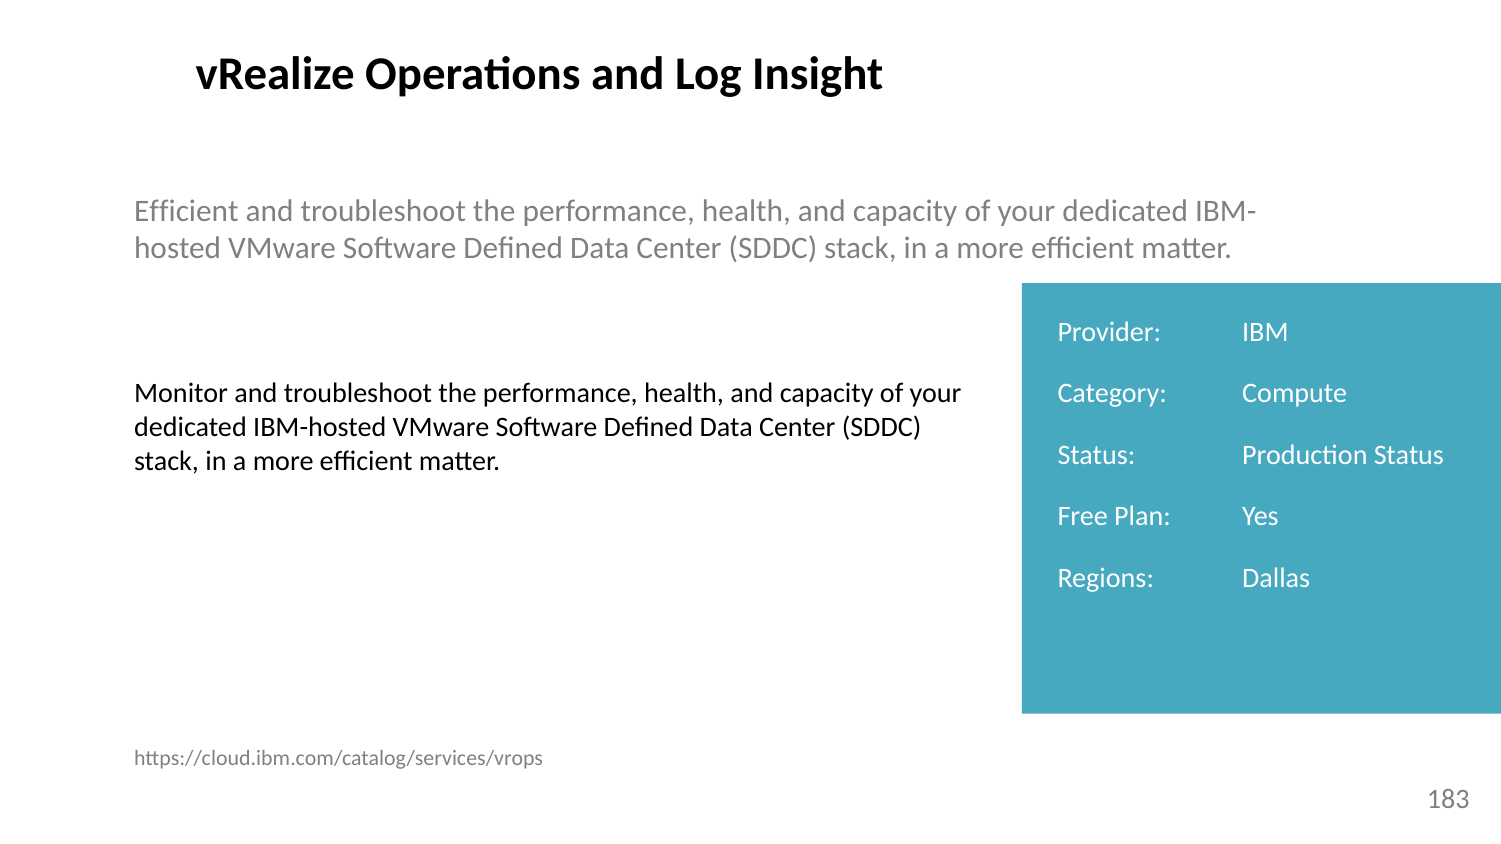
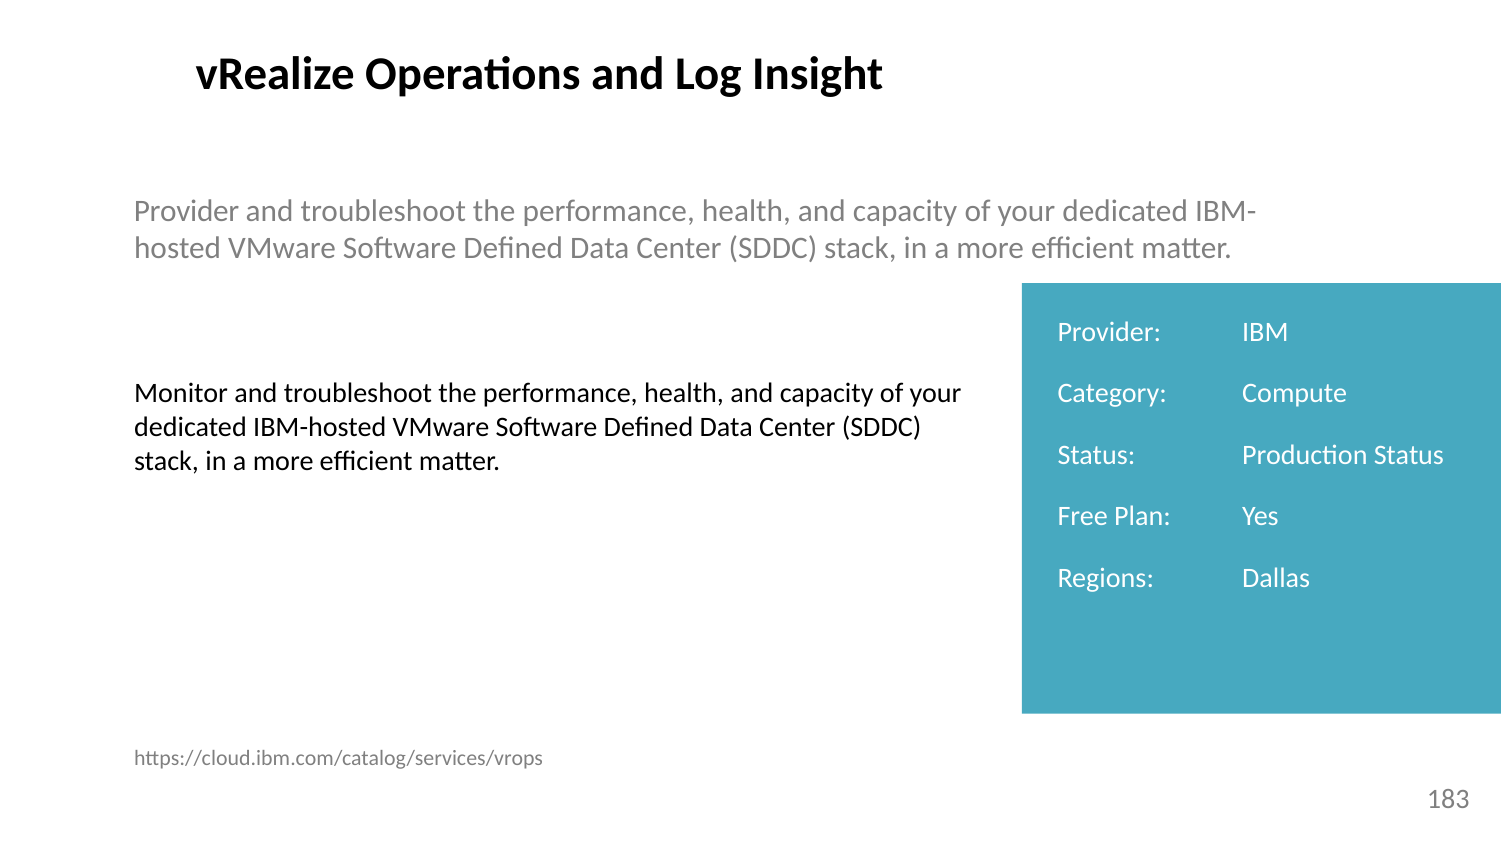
Efficient at (186, 211): Efficient -> Provider
